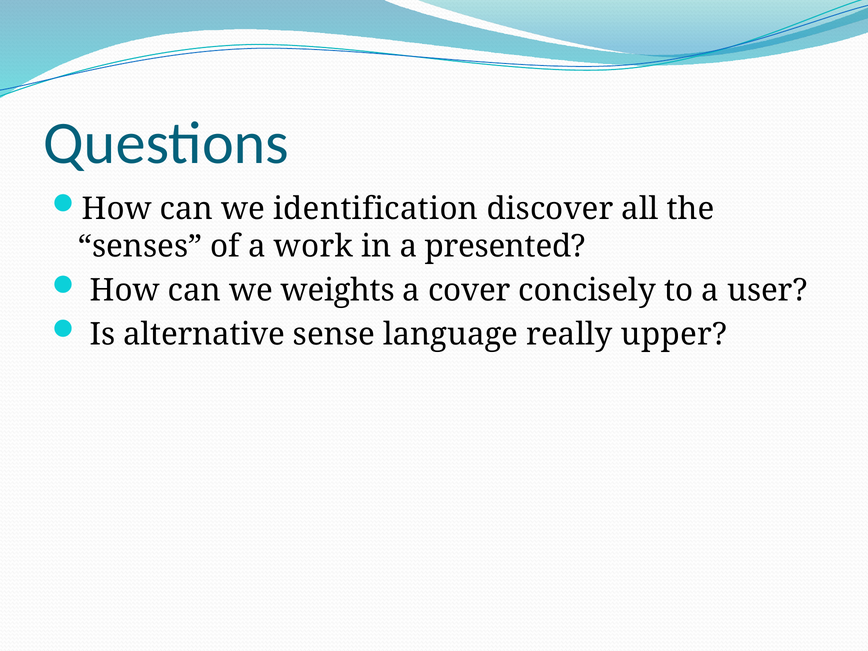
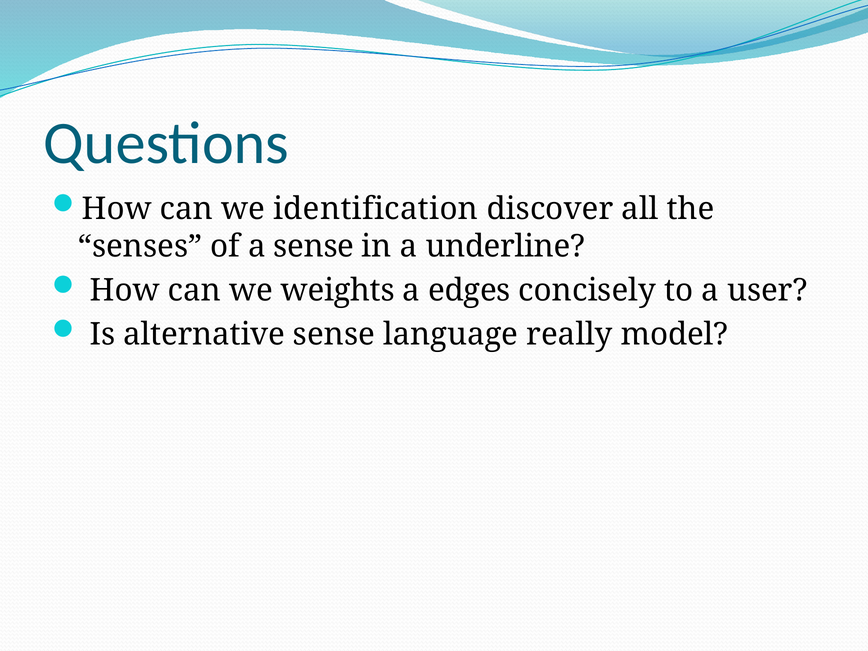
a work: work -> sense
presented: presented -> underline
cover: cover -> edges
upper: upper -> model
